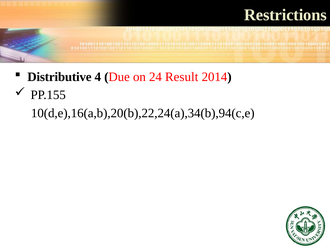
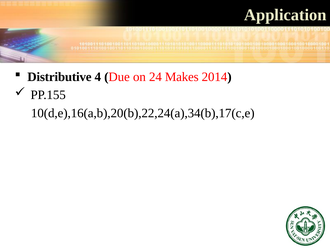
Restrictions: Restrictions -> Application
Result: Result -> Makes
10(d,e),16(a,b),20(b),22,24(a),34(b),94(c,e: 10(d,e),16(a,b),20(b),22,24(a),34(b),94(c,e -> 10(d,e),16(a,b),20(b),22,24(a),34(b),17(c,e
